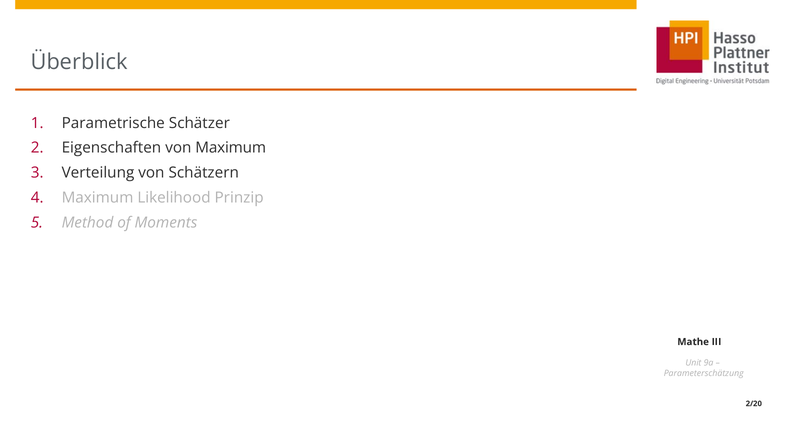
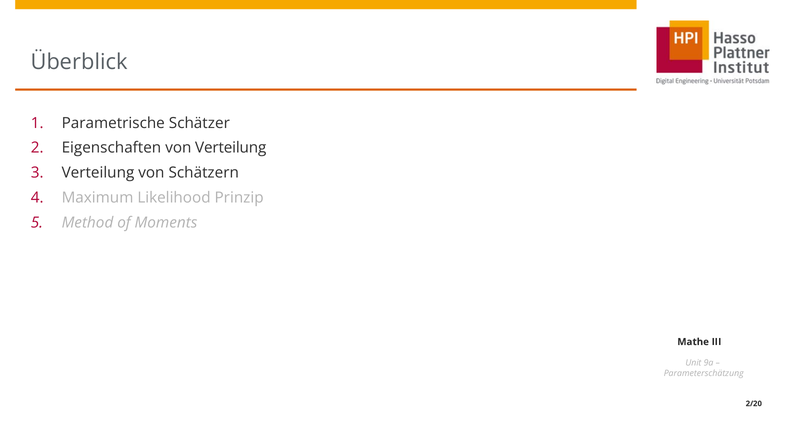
von Maximum: Maximum -> Verteilung
